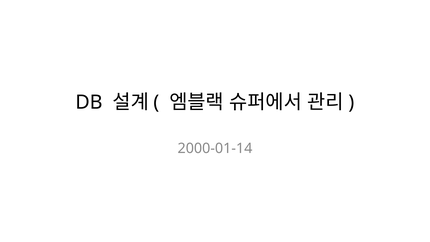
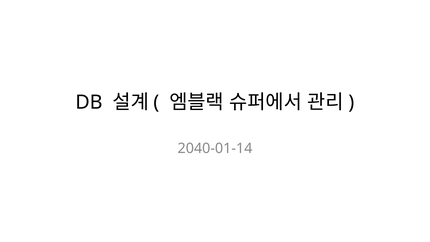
2000-01-14: 2000-01-14 -> 2040-01-14
